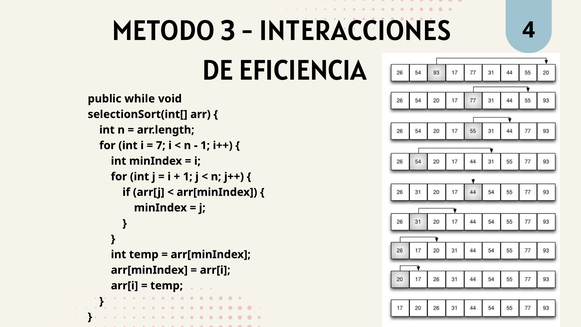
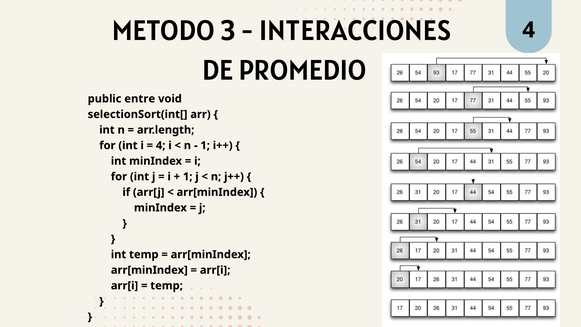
EFICIENCIA: EFICIENCIA -> PROMEDIO
while: while -> entre
7 at (161, 145): 7 -> 4
